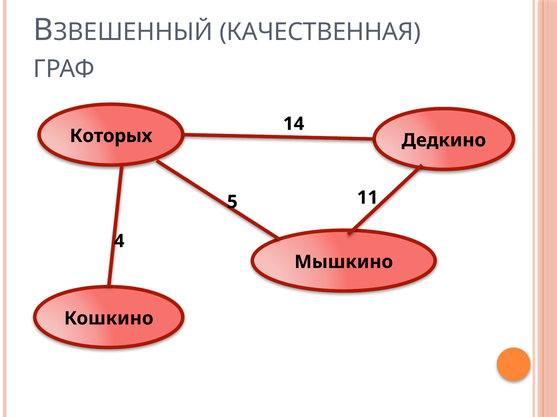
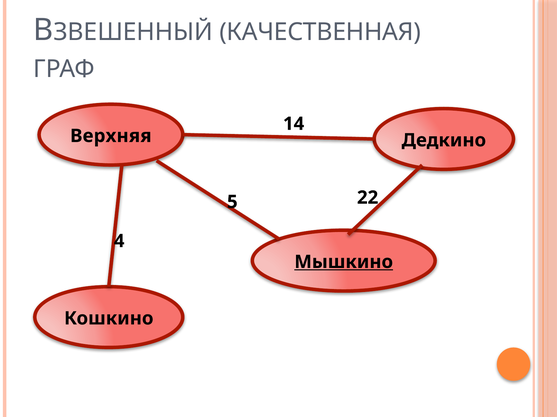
Которых: Которых -> Верхняя
11: 11 -> 22
Мышкино underline: none -> present
